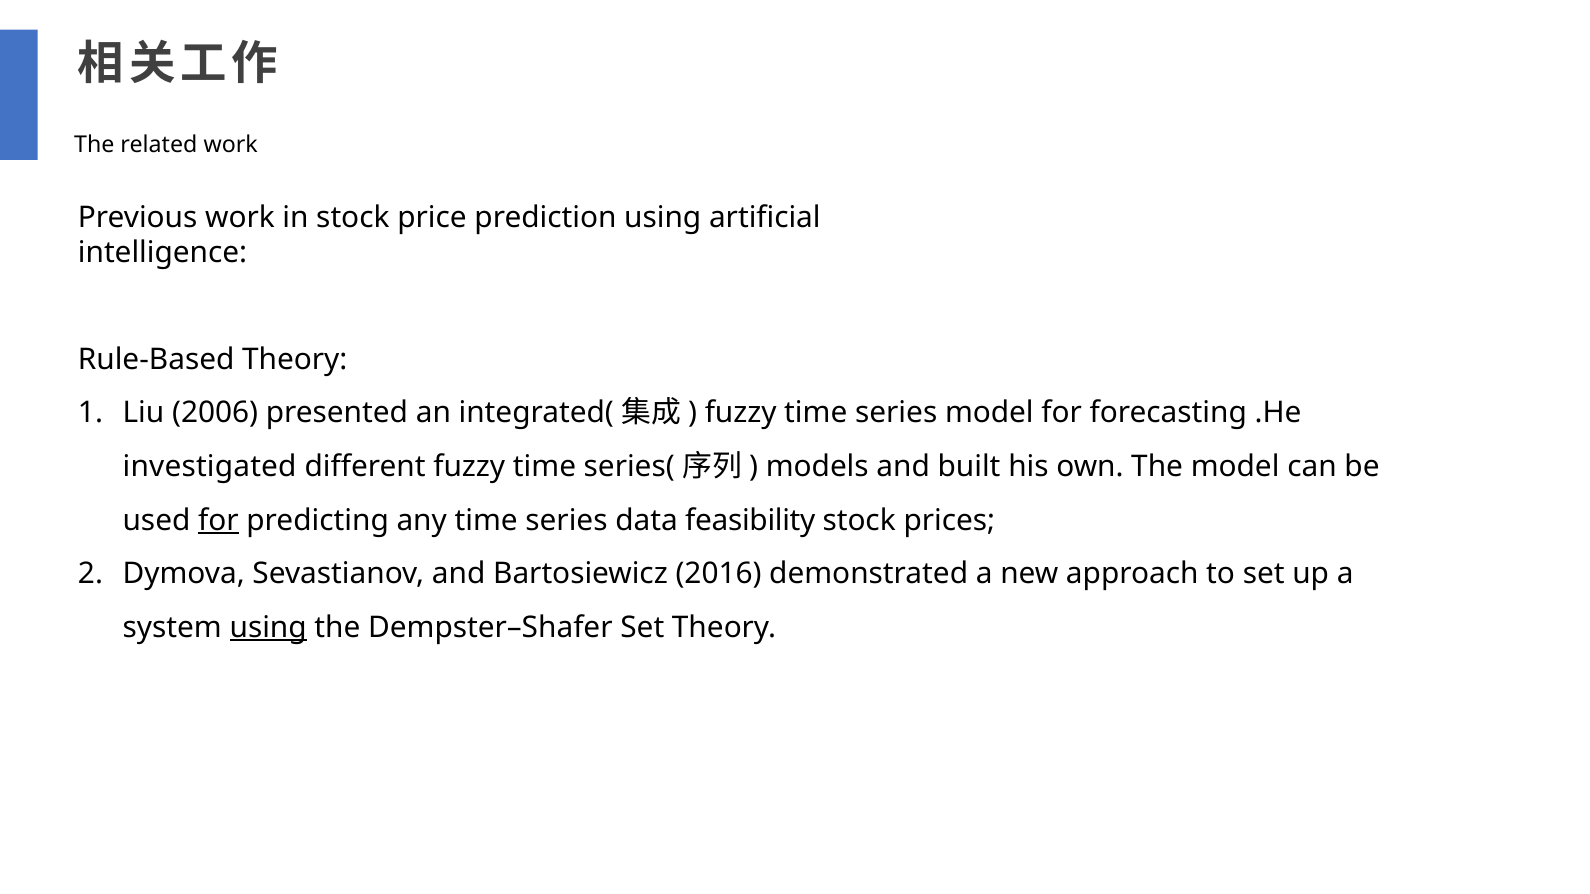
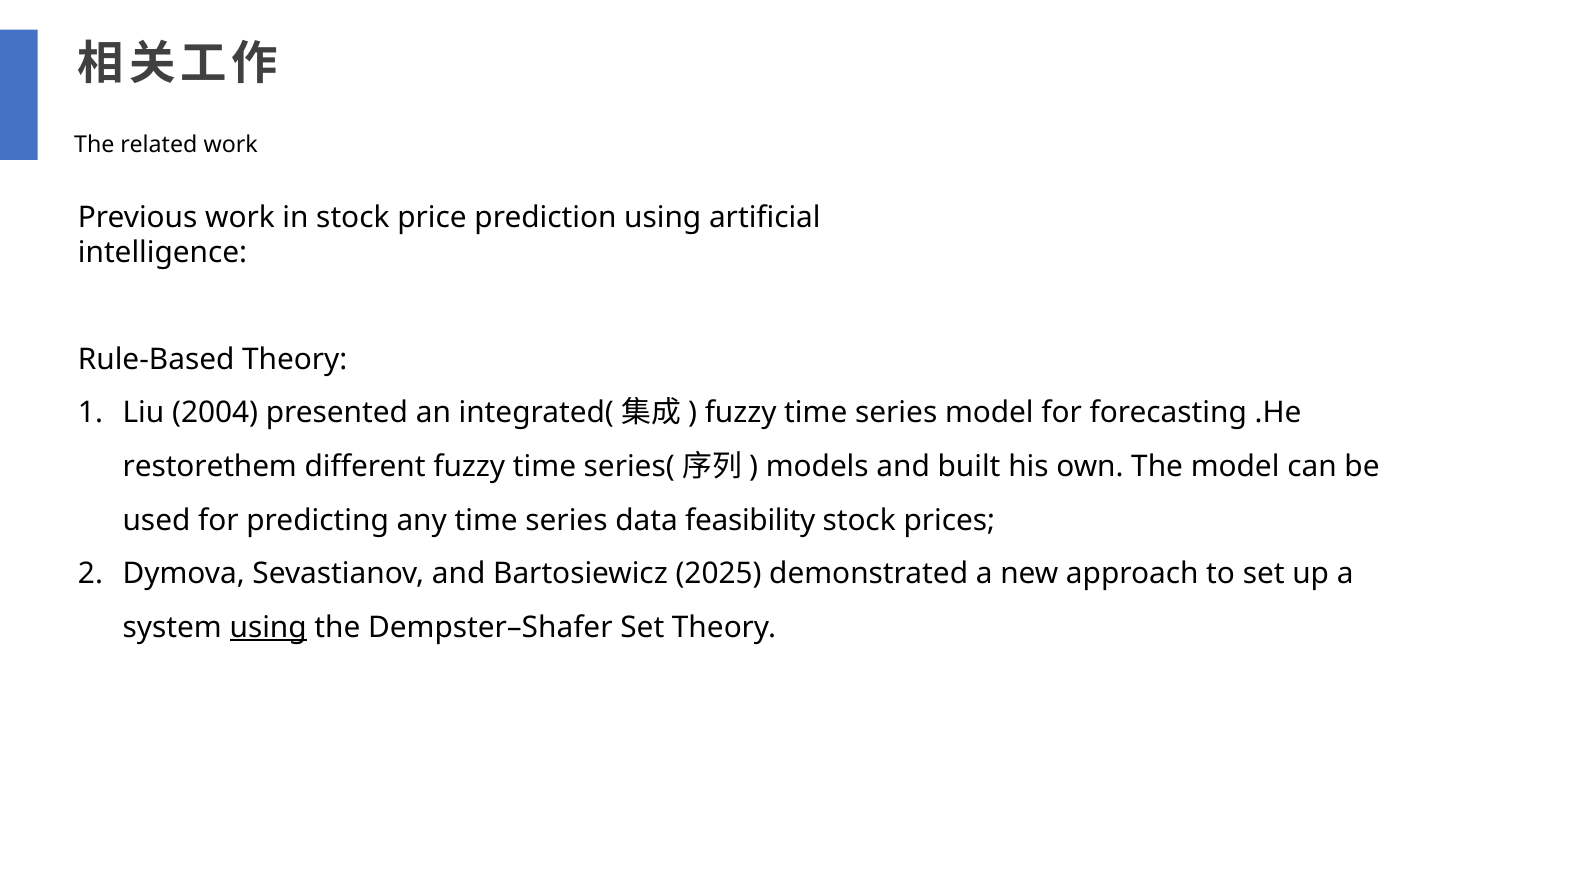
2006: 2006 -> 2004
investigated: investigated -> restorethem
for at (218, 520) underline: present -> none
2016: 2016 -> 2025
